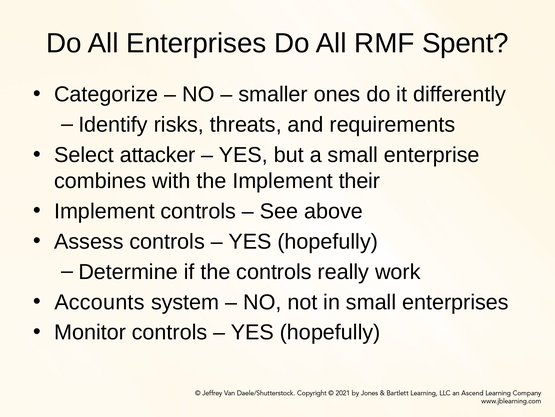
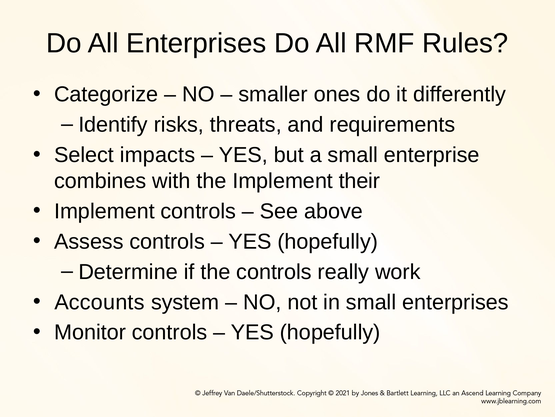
Spent: Spent -> Rules
attacker: attacker -> impacts
